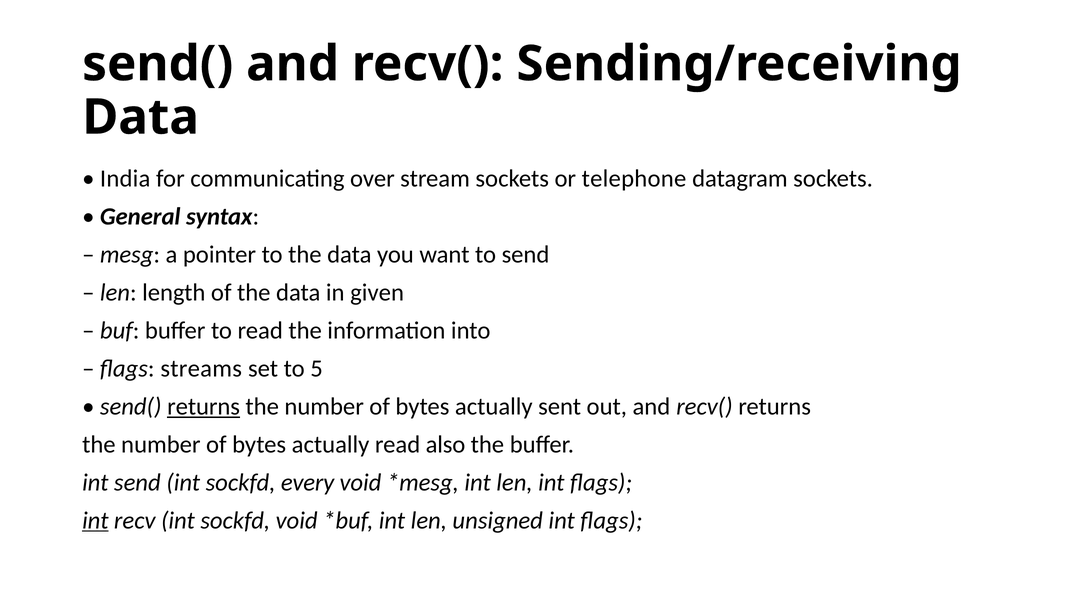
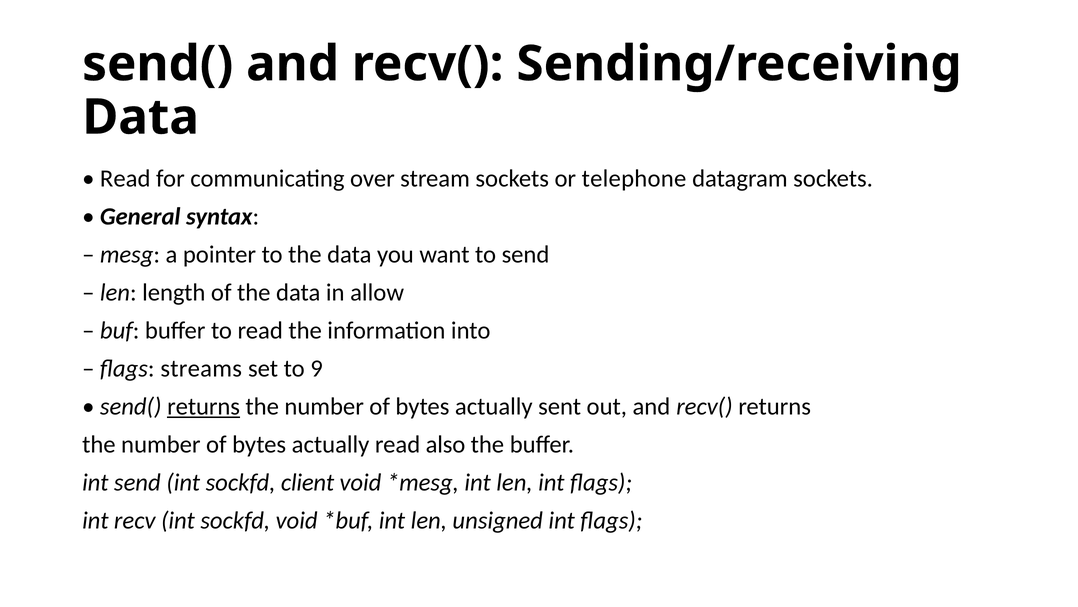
India at (125, 179): India -> Read
given: given -> allow
5: 5 -> 9
every: every -> client
int at (95, 520) underline: present -> none
